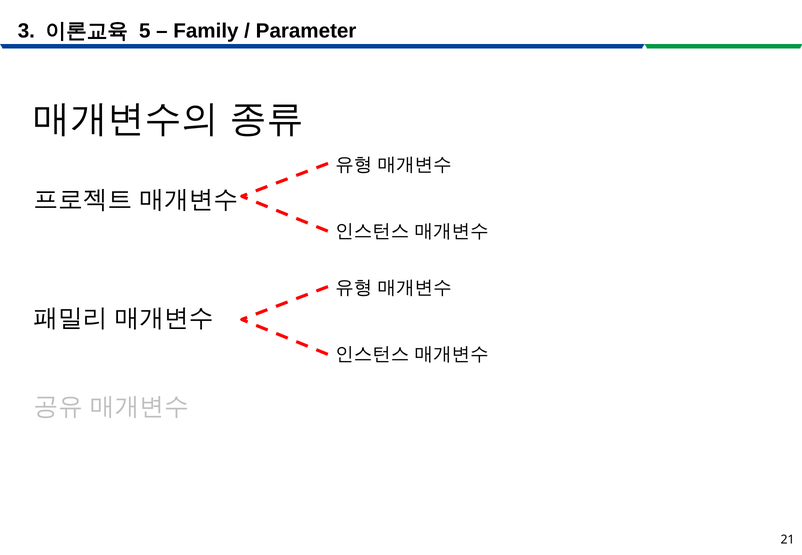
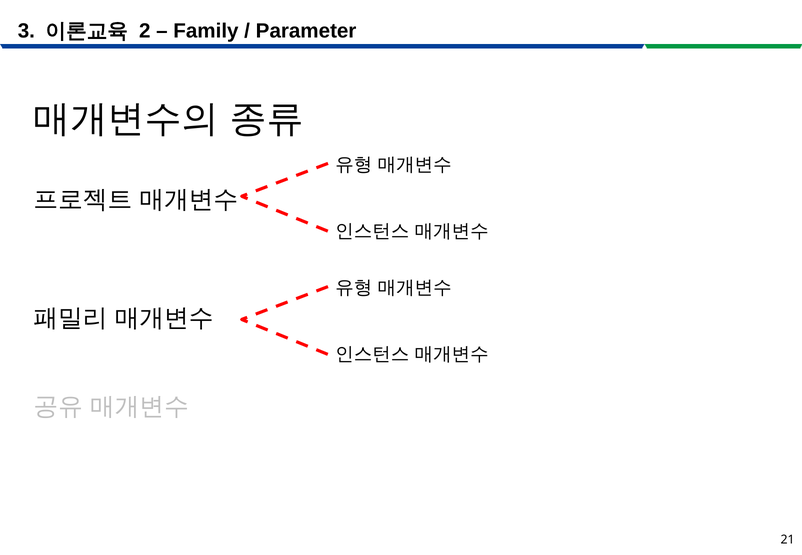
5: 5 -> 2
